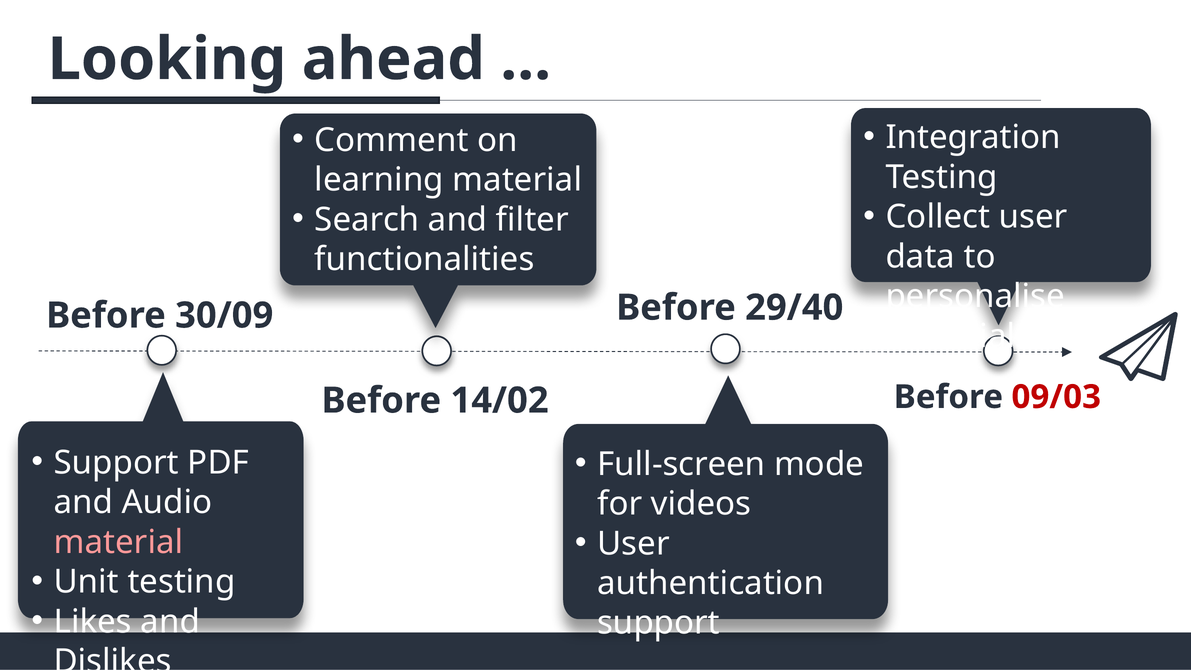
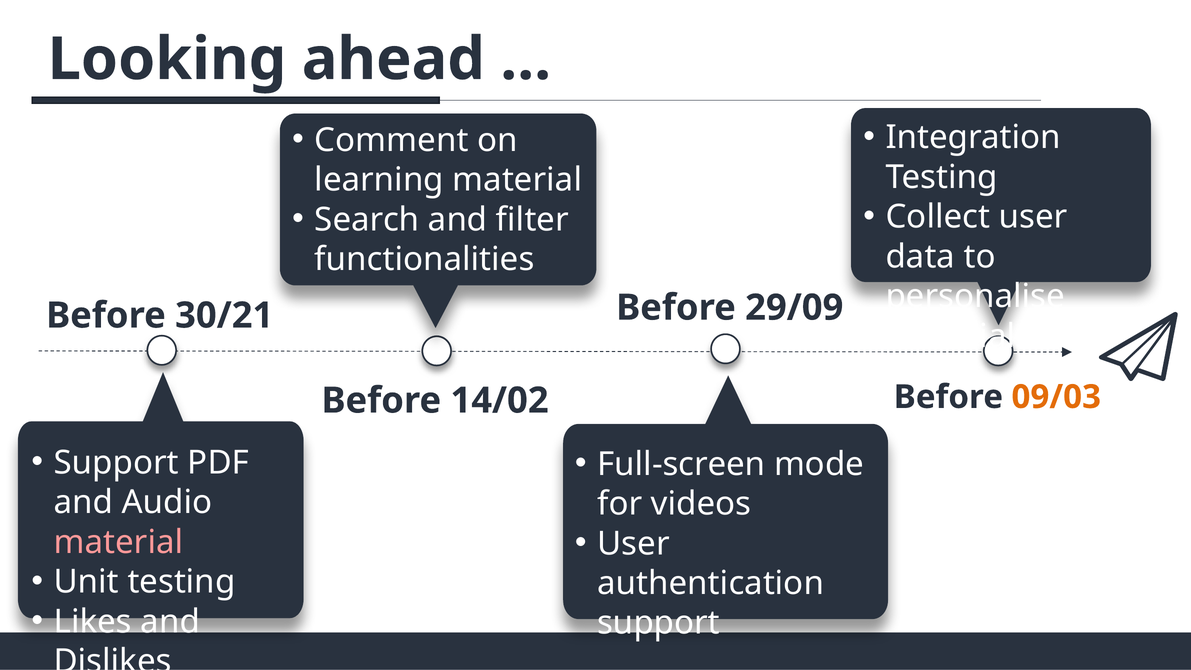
29/40: 29/40 -> 29/09
30/09: 30/09 -> 30/21
09/03 colour: red -> orange
